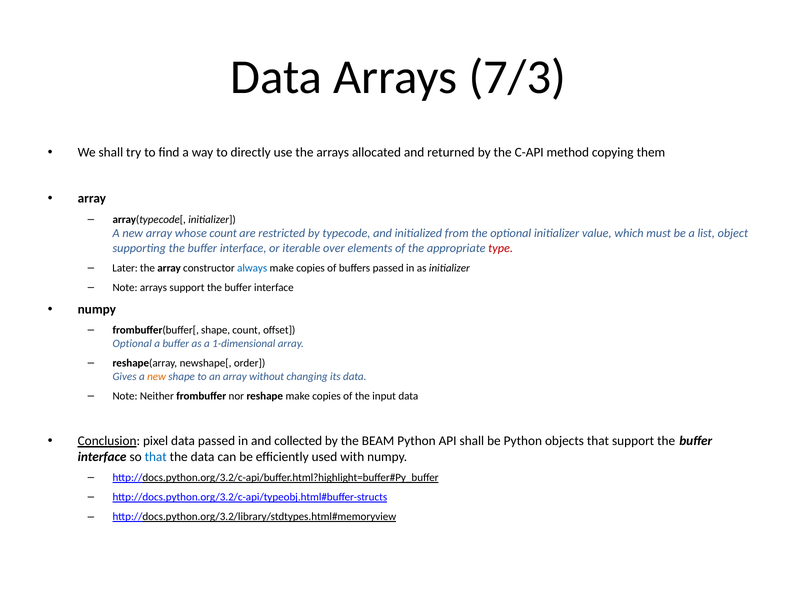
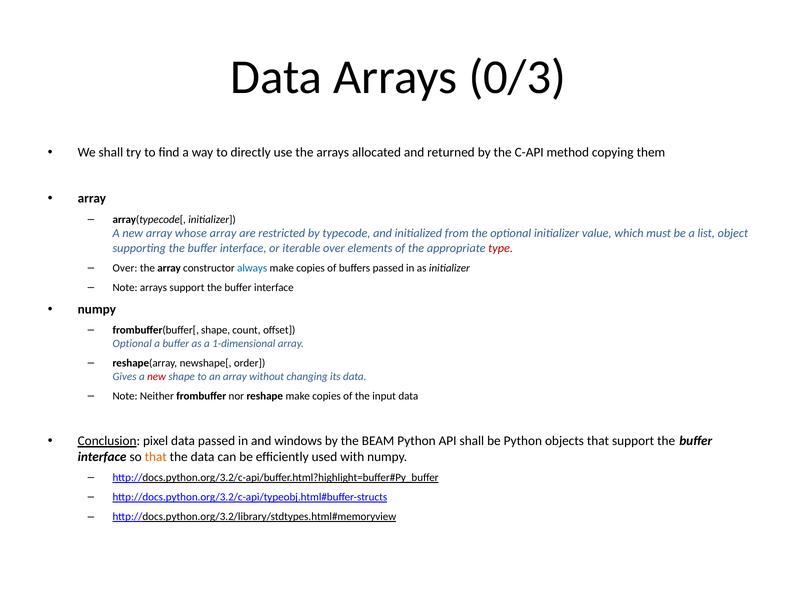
7/3: 7/3 -> 0/3
whose count: count -> array
Later at (125, 268): Later -> Over
new at (157, 376) colour: orange -> red
collected: collected -> windows
that at (156, 457) colour: blue -> orange
